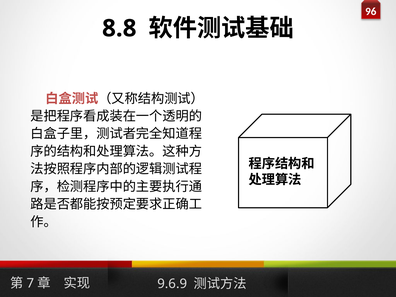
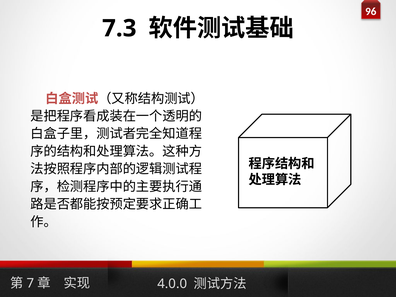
8.8: 8.8 -> 7.3
9.6.9: 9.6.9 -> 4.0.0
